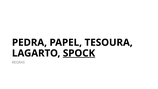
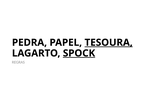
TESOURA underline: none -> present
